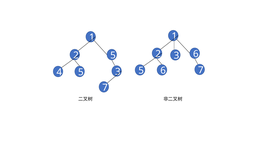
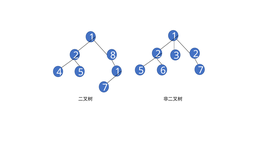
2 6: 6 -> 2
2 5: 5 -> 8
5 3: 3 -> 1
